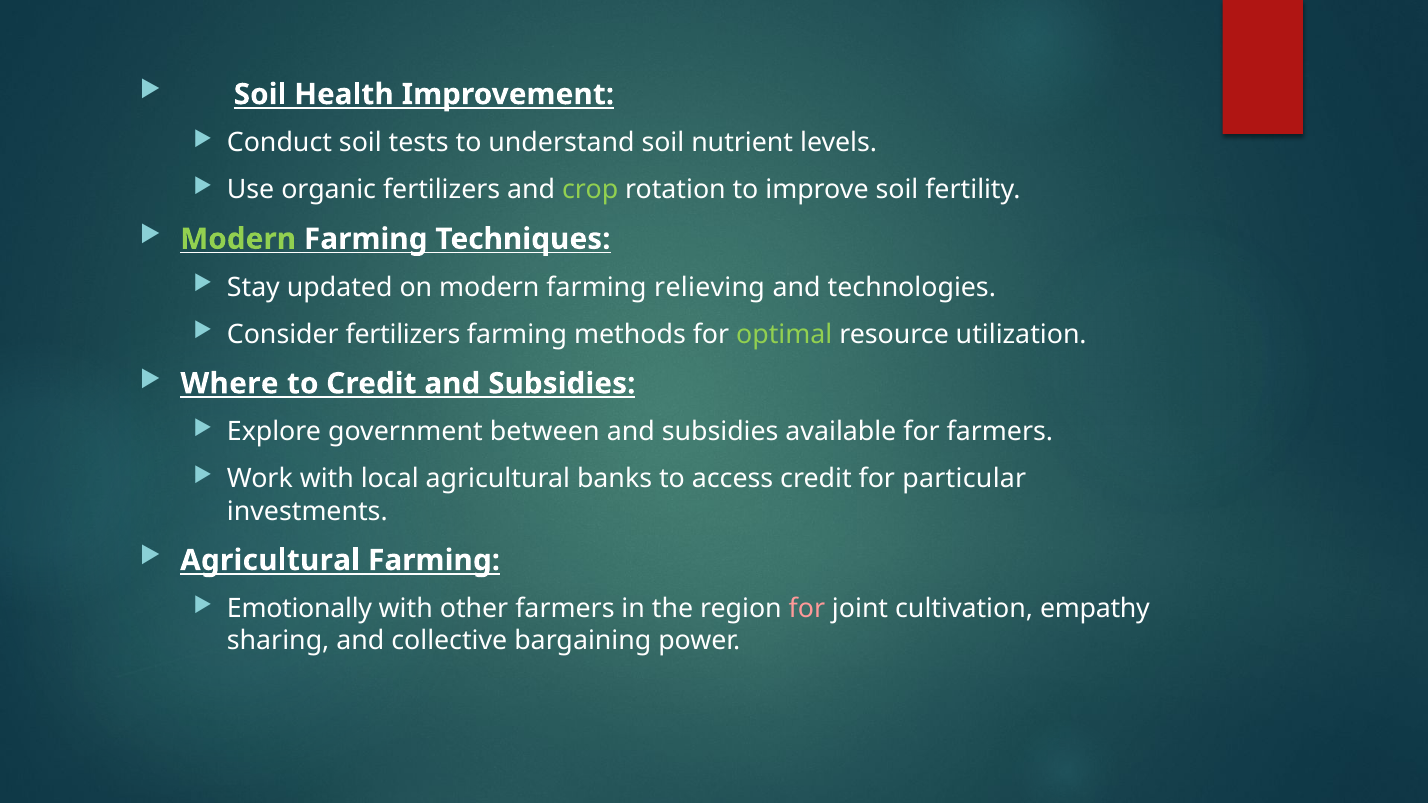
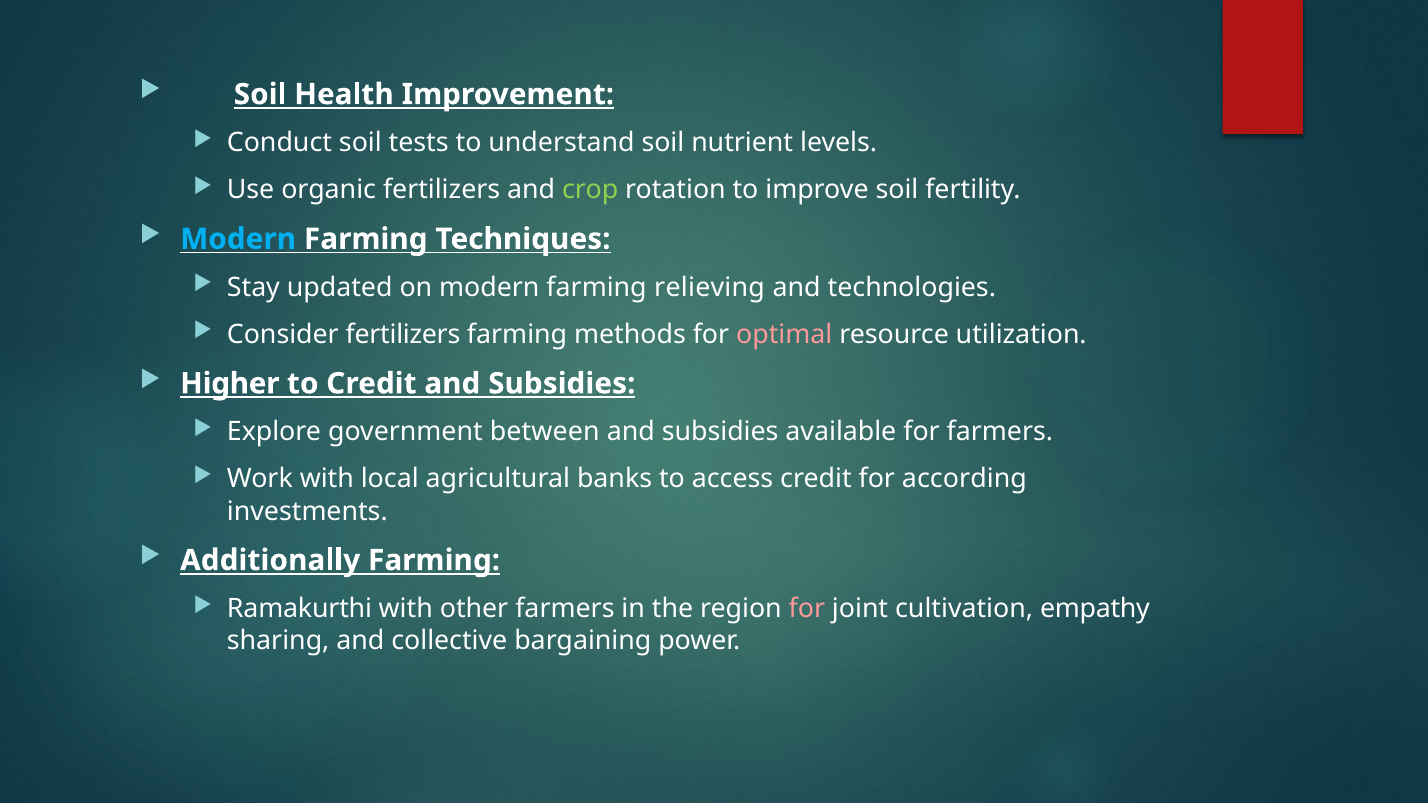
Modern at (238, 239) colour: light green -> light blue
optimal colour: light green -> pink
Where: Where -> Higher
particular: particular -> according
Agricultural at (270, 560): Agricultural -> Additionally
Emotionally: Emotionally -> Ramakurthi
